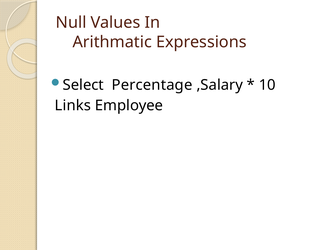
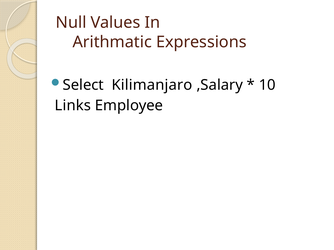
Percentage: Percentage -> Kilimanjaro
